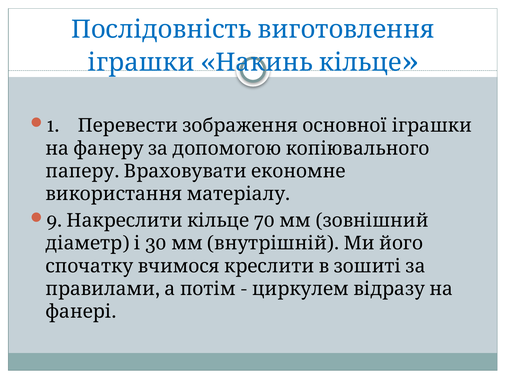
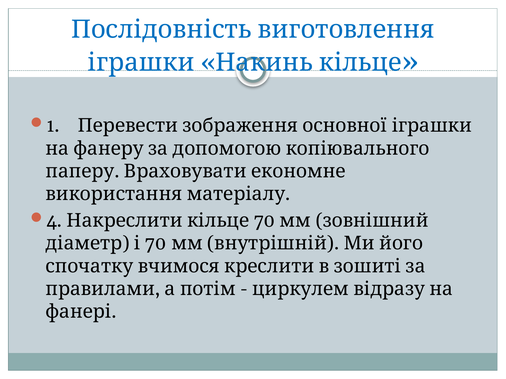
9: 9 -> 4
30 at (156, 244): 30 -> 70
